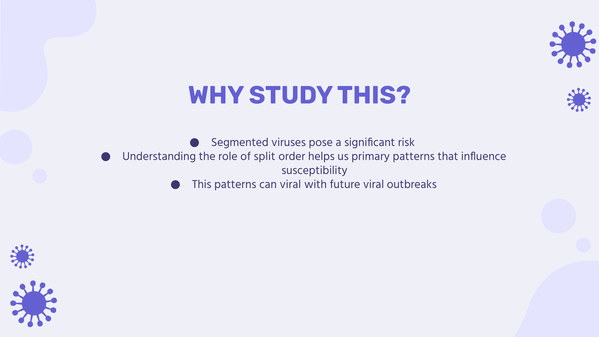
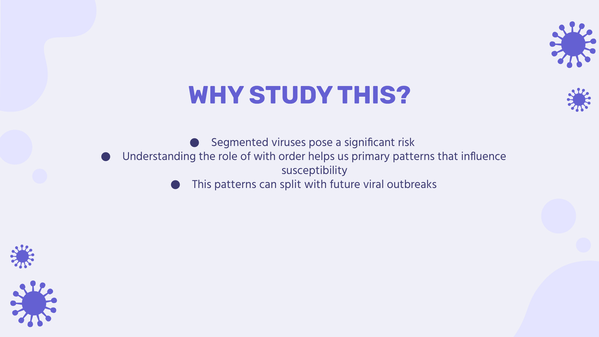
of split: split -> with
can viral: viral -> split
